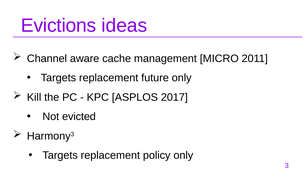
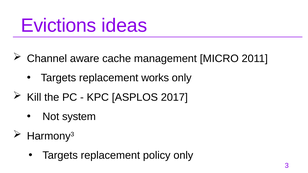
future: future -> works
evicted: evicted -> system
